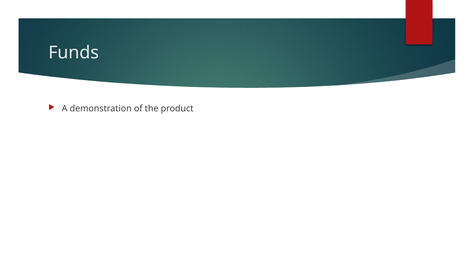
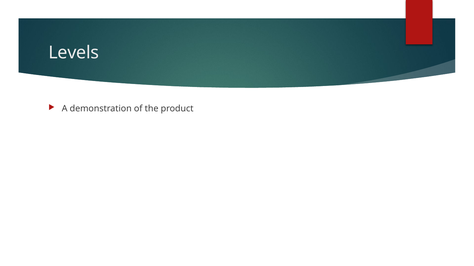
Funds: Funds -> Levels
